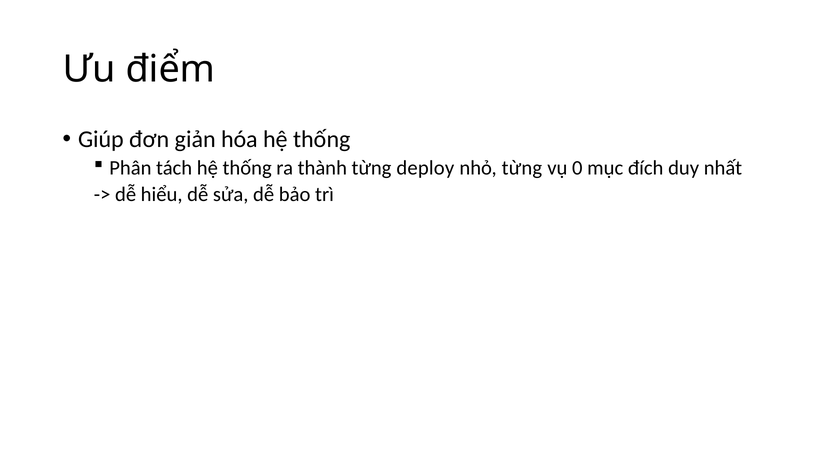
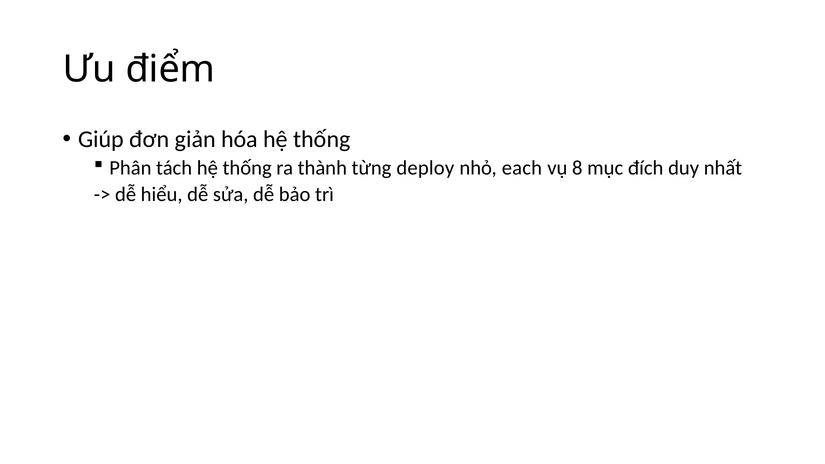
nhỏ từng: từng -> each
0: 0 -> 8
